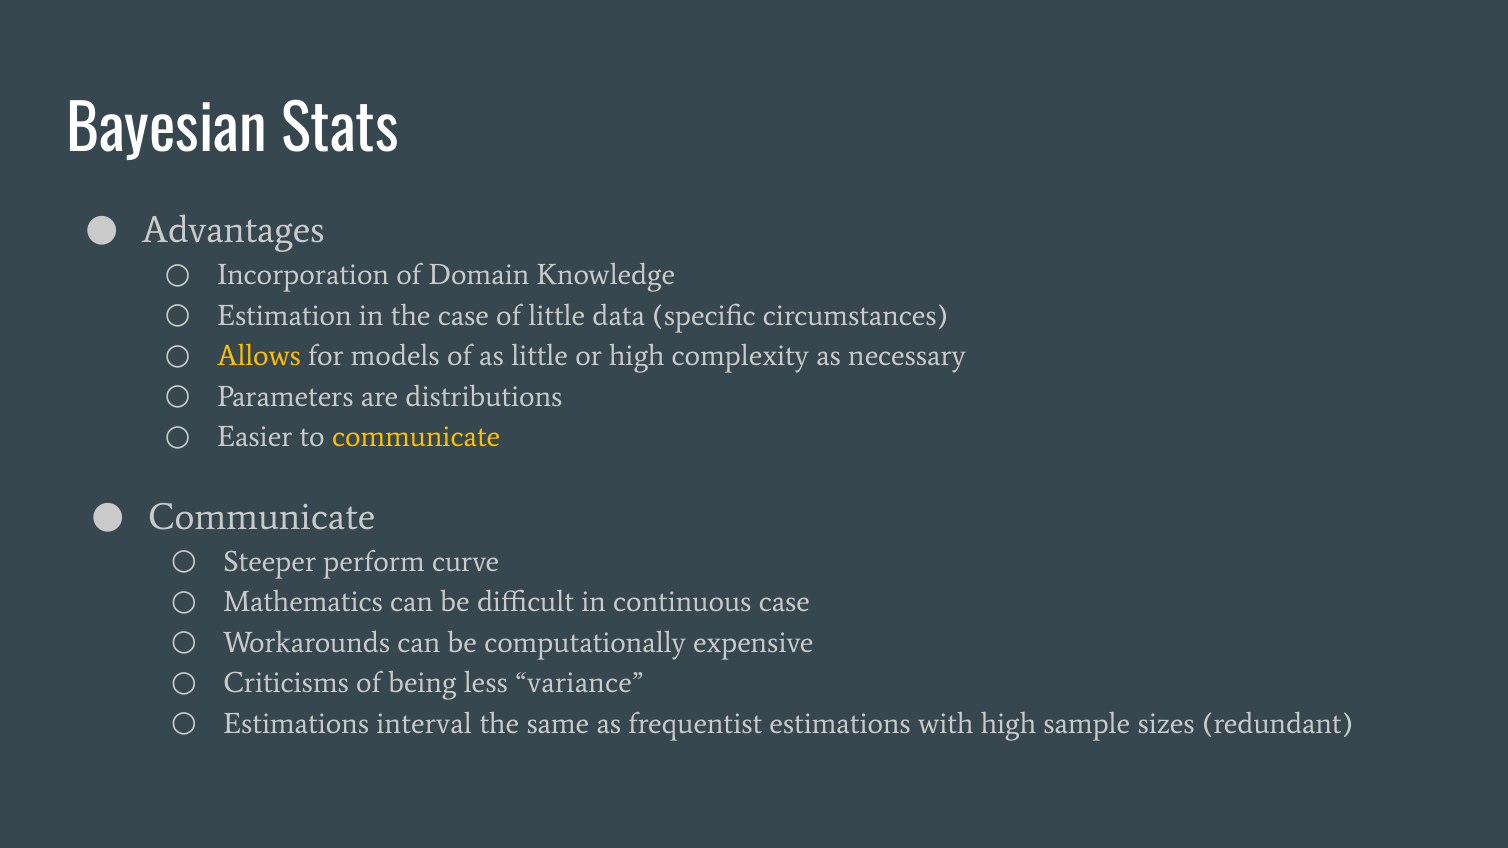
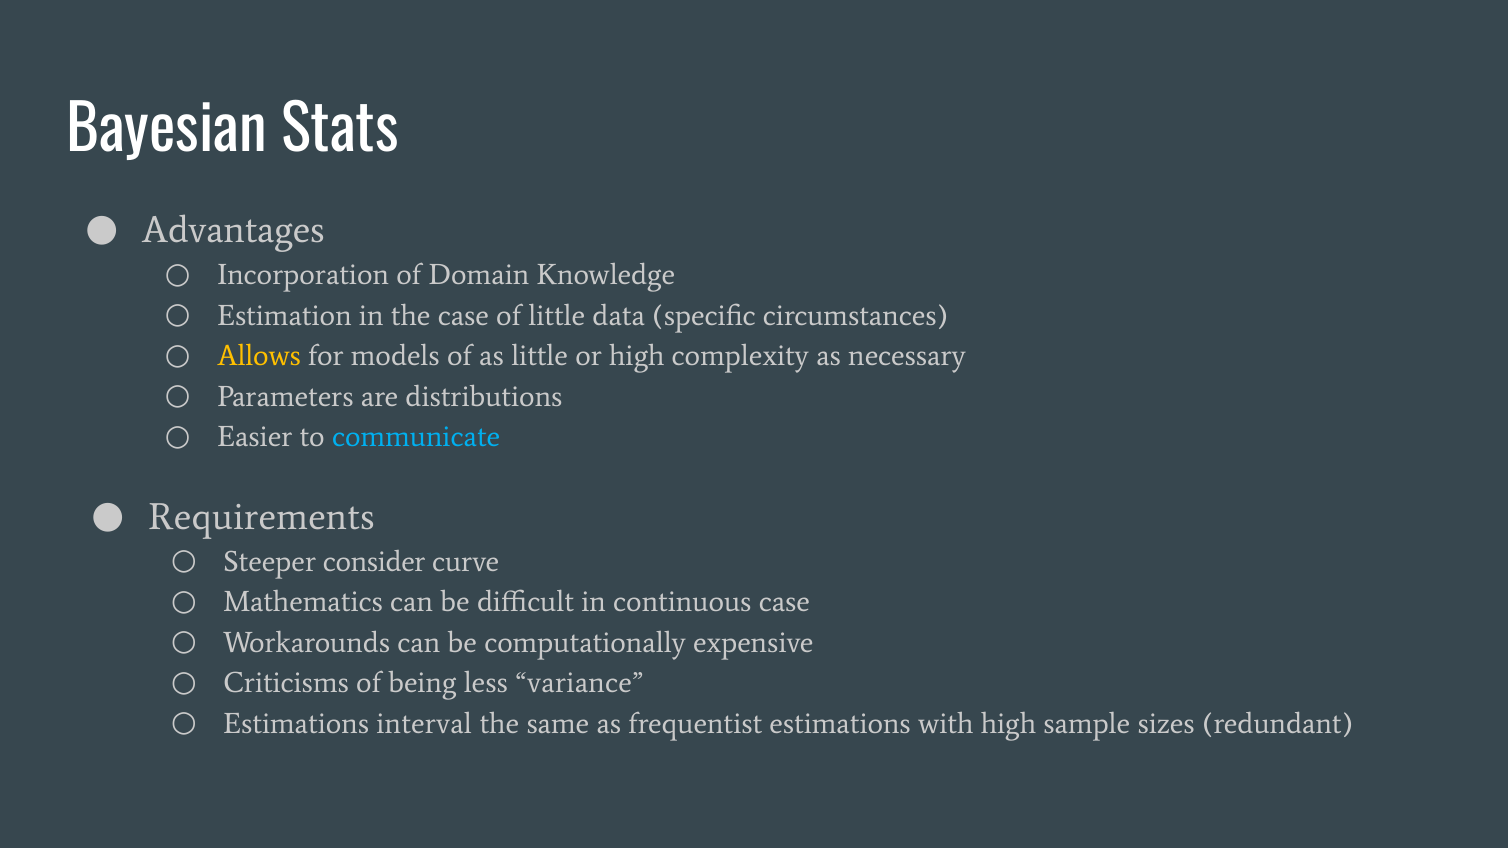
communicate at (416, 437) colour: yellow -> light blue
Communicate at (262, 517): Communicate -> Requirements
perform: perform -> consider
